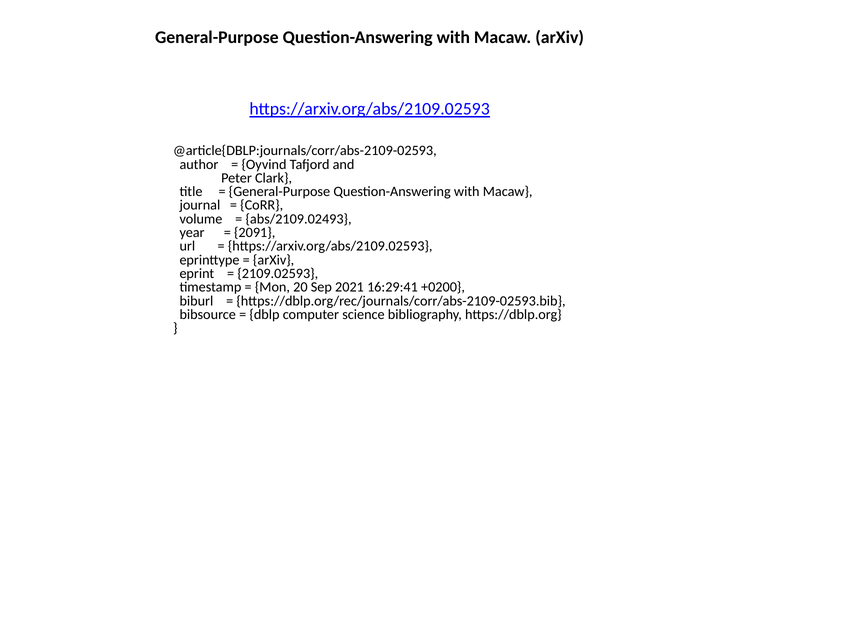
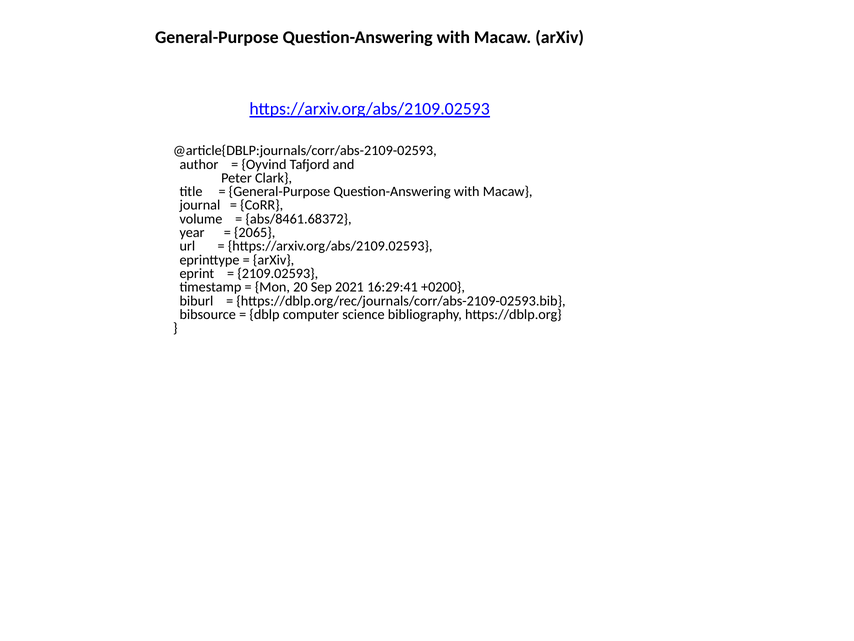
abs/2109.02493: abs/2109.02493 -> abs/8461.68372
2091: 2091 -> 2065
